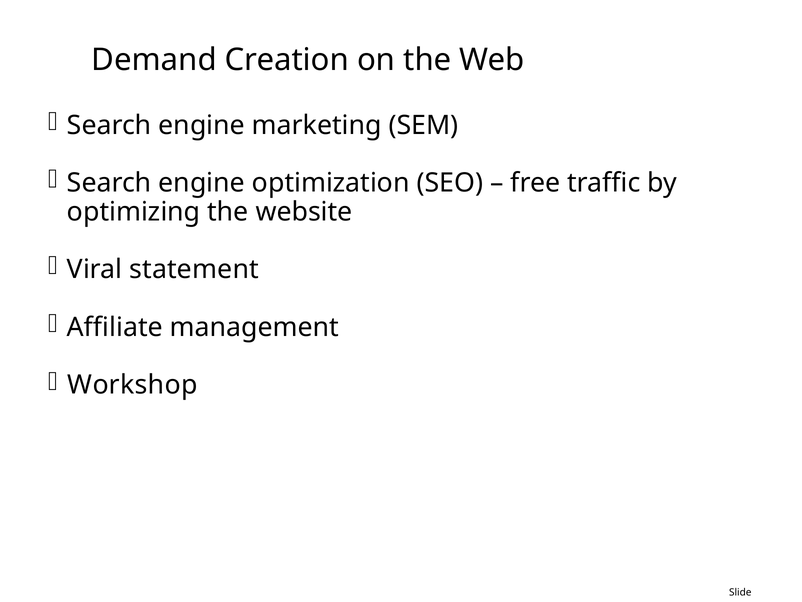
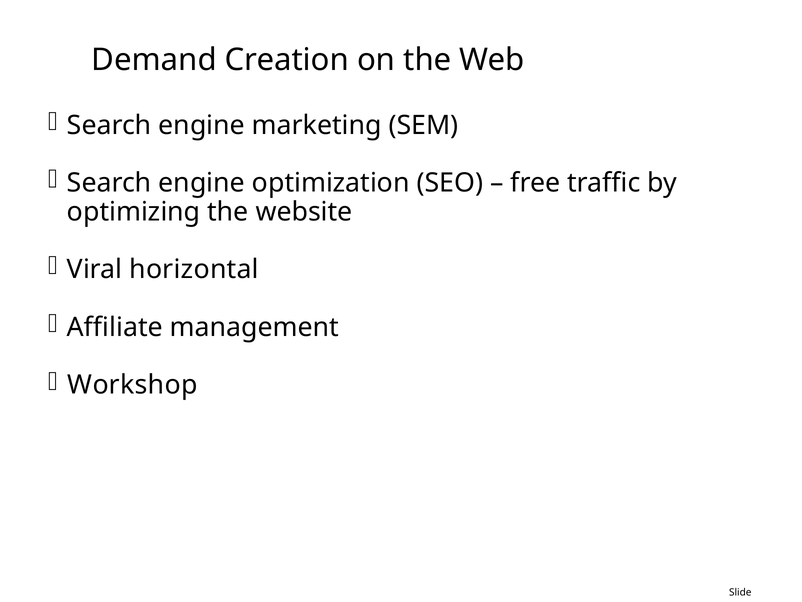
statement: statement -> horizontal
